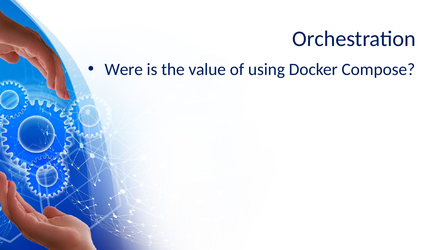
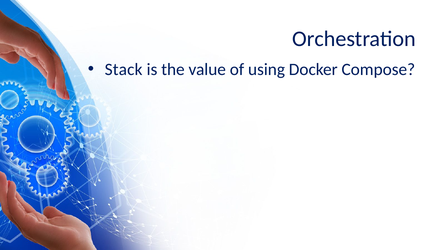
Were: Were -> Stack
